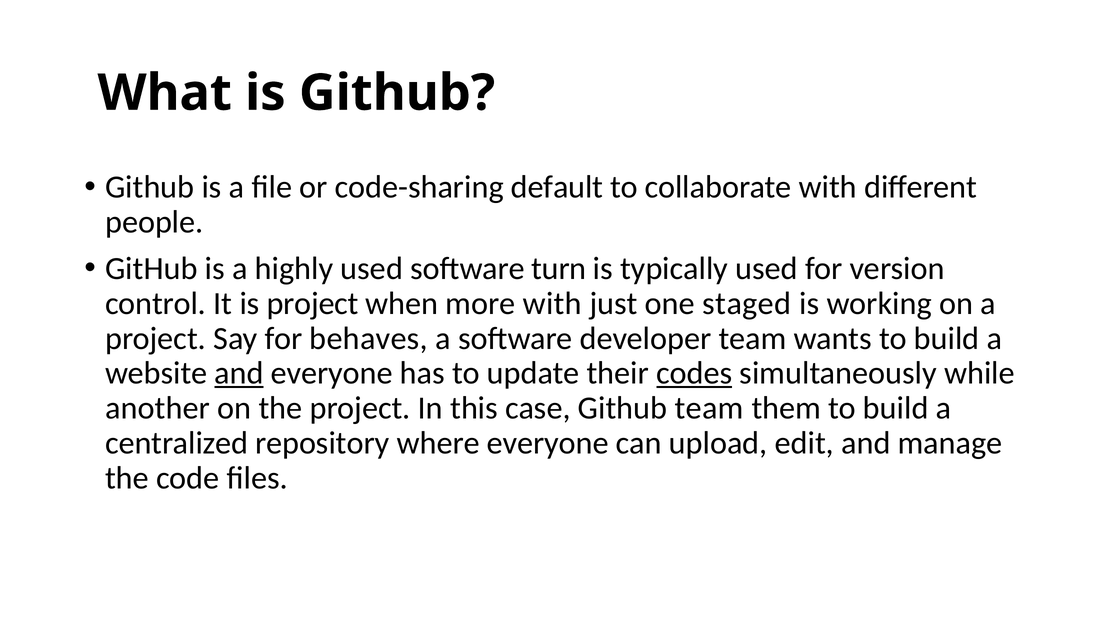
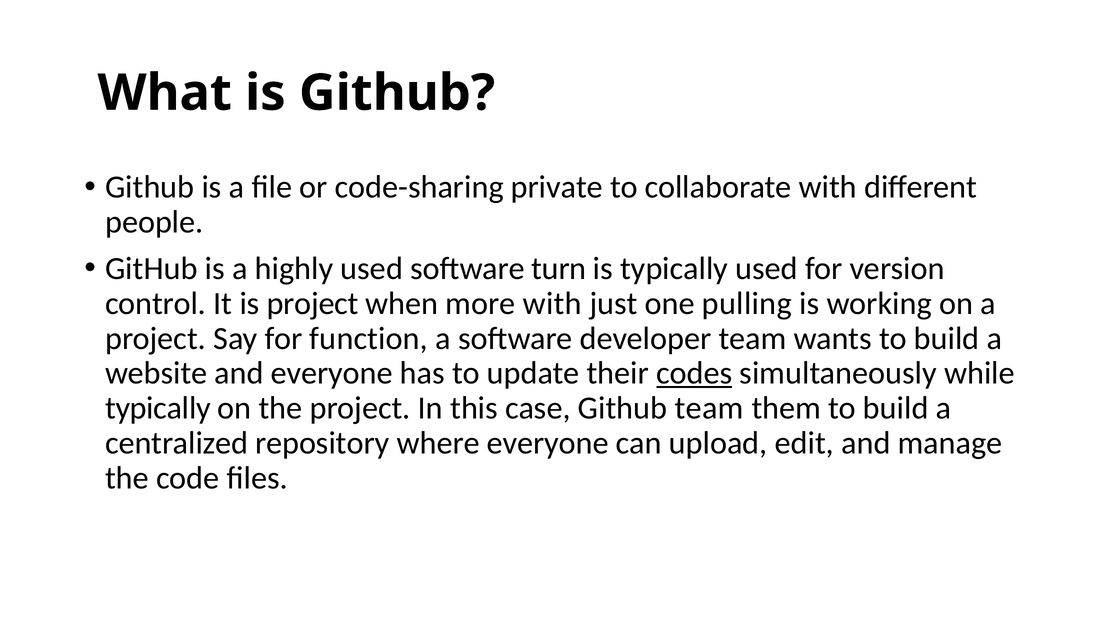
default: default -> private
staged: staged -> pulling
behaves: behaves -> function
and at (239, 373) underline: present -> none
another at (158, 408): another -> typically
